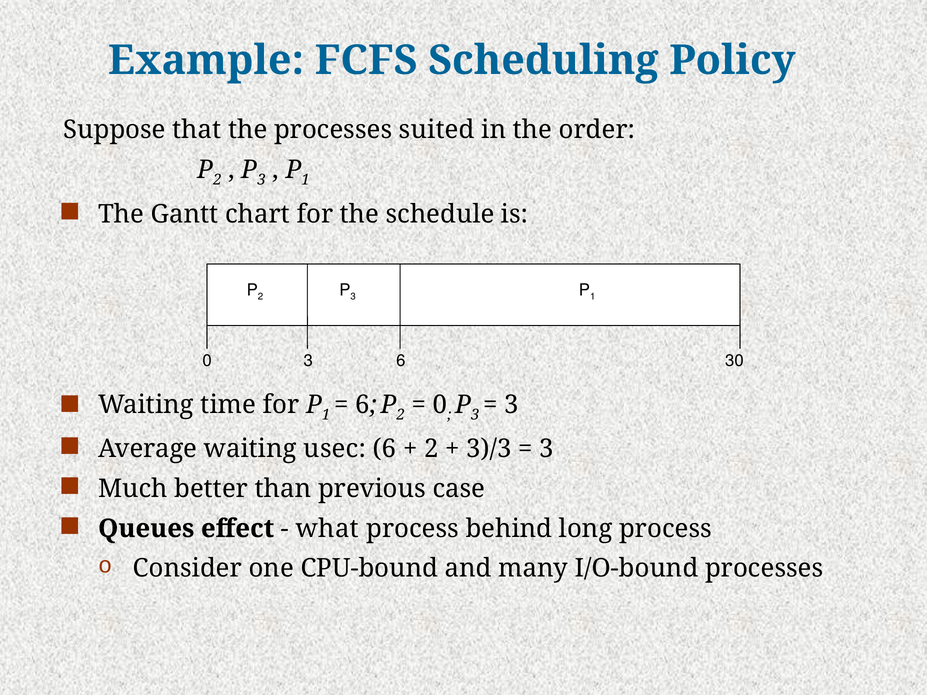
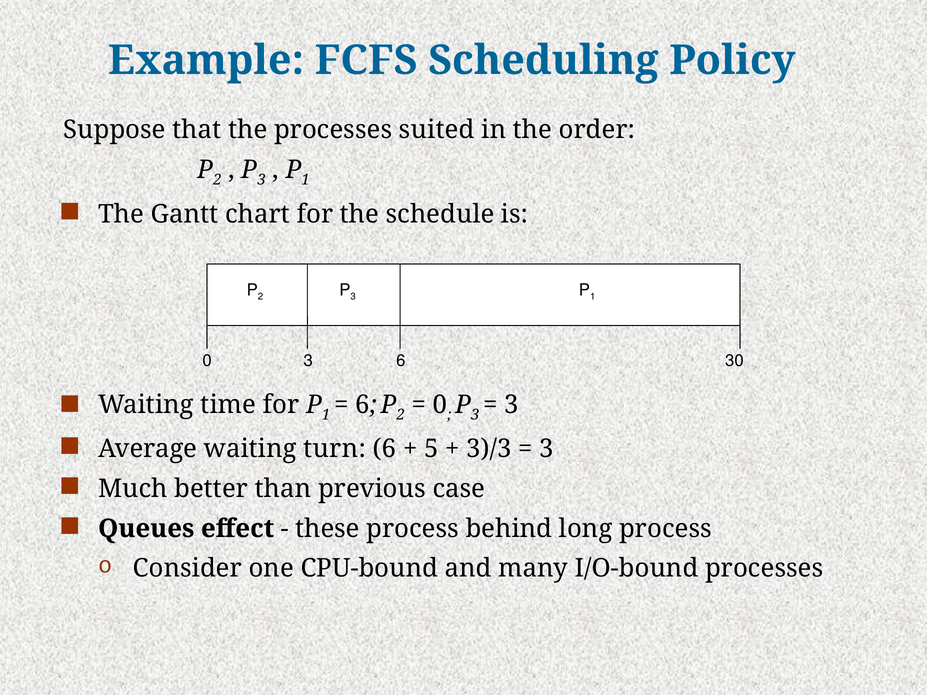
usec: usec -> turn
2 at (431, 449): 2 -> 5
what: what -> these
